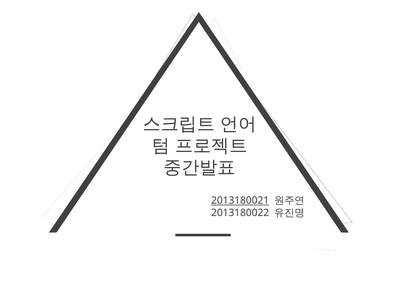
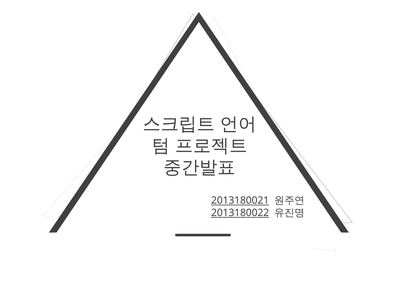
2013180022 underline: none -> present
